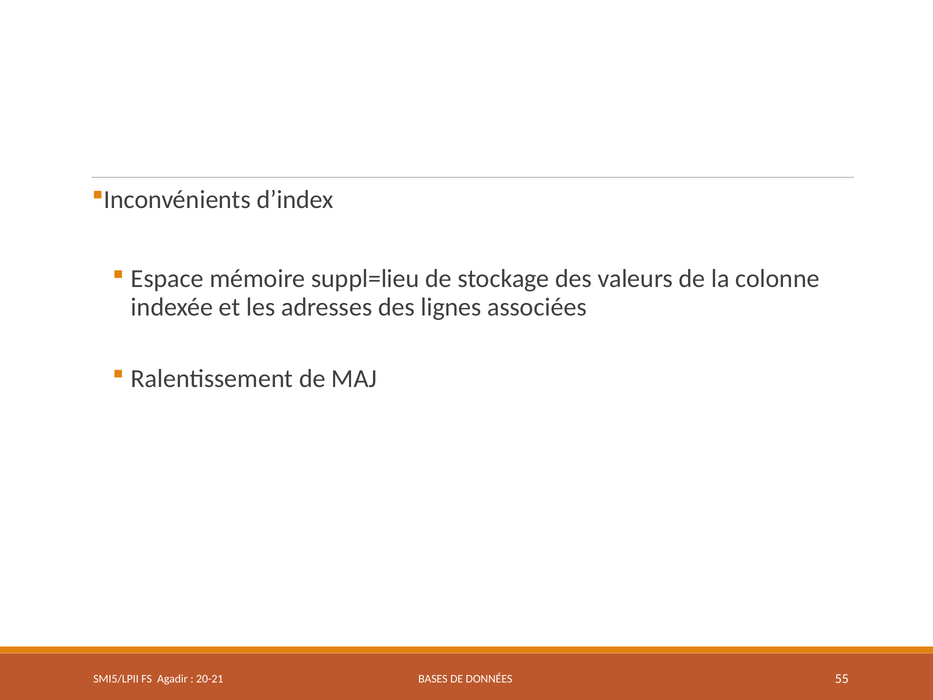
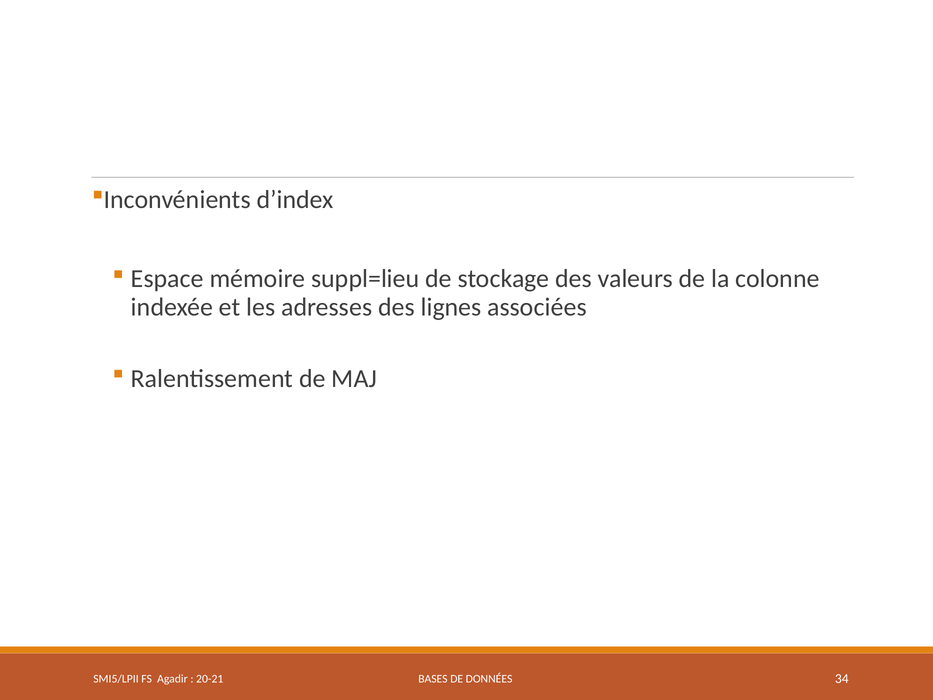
55: 55 -> 34
